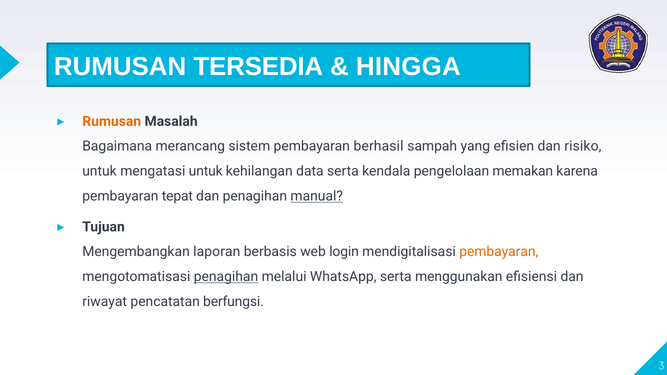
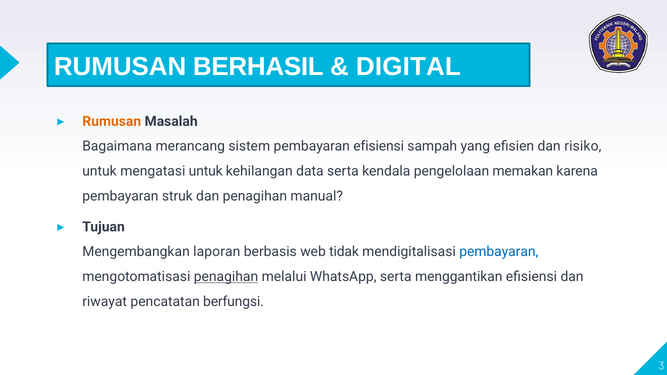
TERSEDIA: TERSEDIA -> BERHASIL
HINGGA: HINGGA -> DIGITAL
pembayaran berhasil: berhasil -> efisiensi
tepat: tepat -> struk
manual underline: present -> none
login: login -> tidak
pembayaran at (499, 252) colour: orange -> blue
menggunakan: menggunakan -> menggantikan
